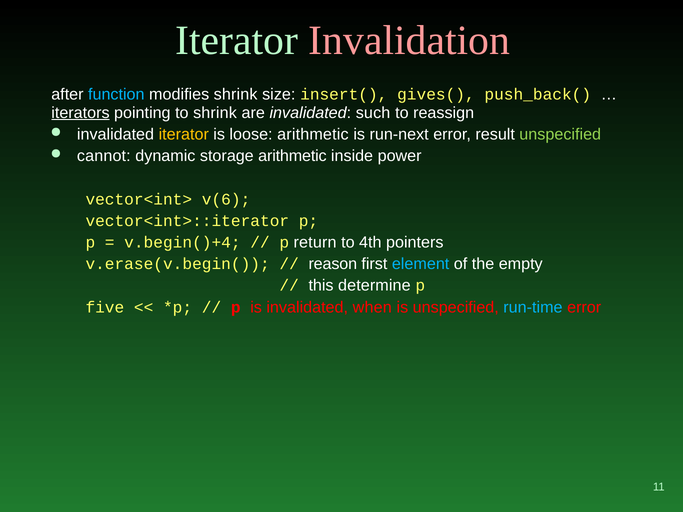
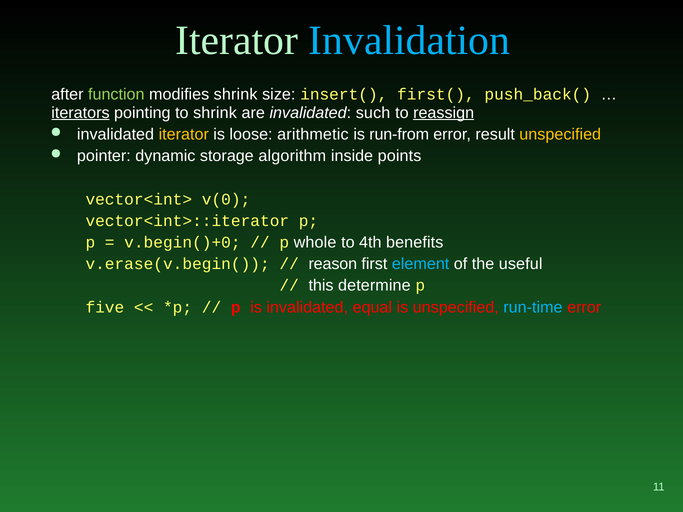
Invalidation colour: pink -> light blue
function colour: light blue -> light green
gives(: gives( -> first(
reassign underline: none -> present
run-next: run-next -> run-from
unspecified at (560, 134) colour: light green -> yellow
cannot: cannot -> pointer
storage arithmetic: arithmetic -> algorithm
power: power -> points
v(6: v(6 -> v(0
v.begin()+4: v.begin()+4 -> v.begin()+0
return: return -> whole
pointers: pointers -> benefits
empty: empty -> useful
when: when -> equal
